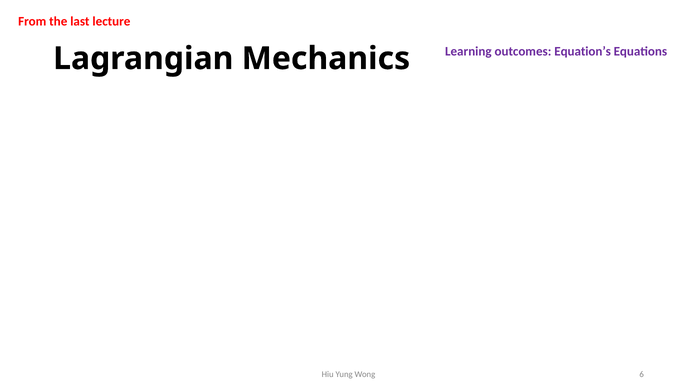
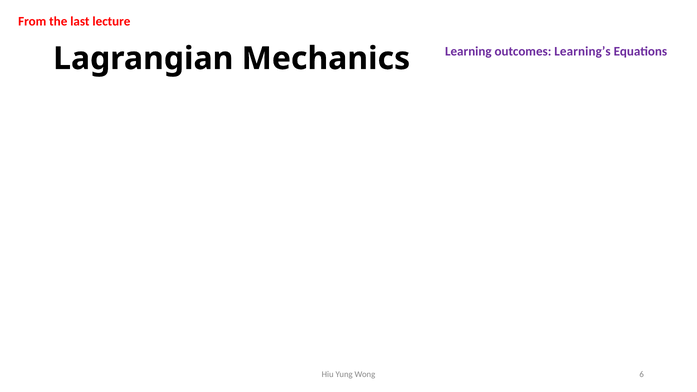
Equation’s: Equation’s -> Learning’s
